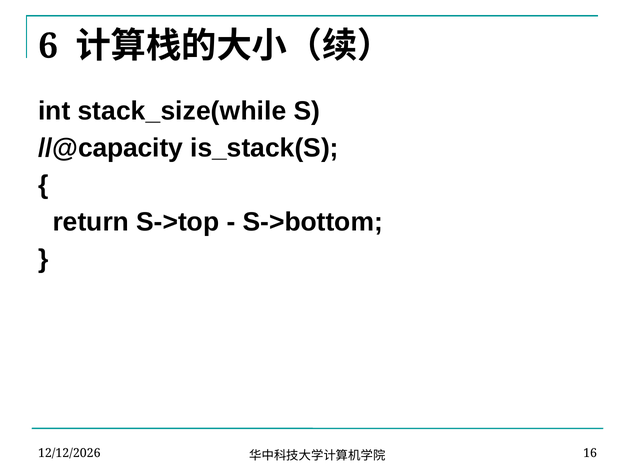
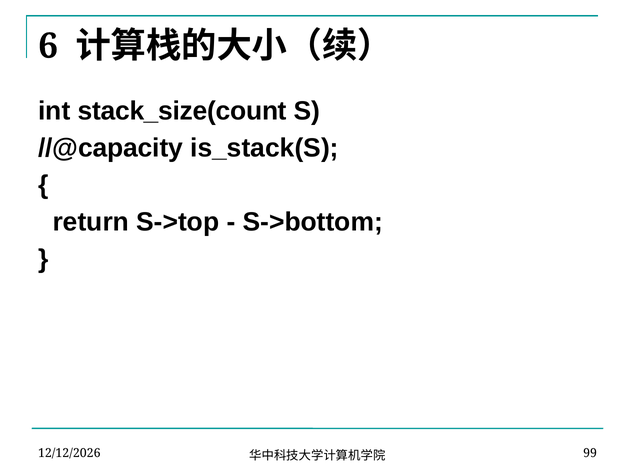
stack_size(while: stack_size(while -> stack_size(count
16: 16 -> 99
